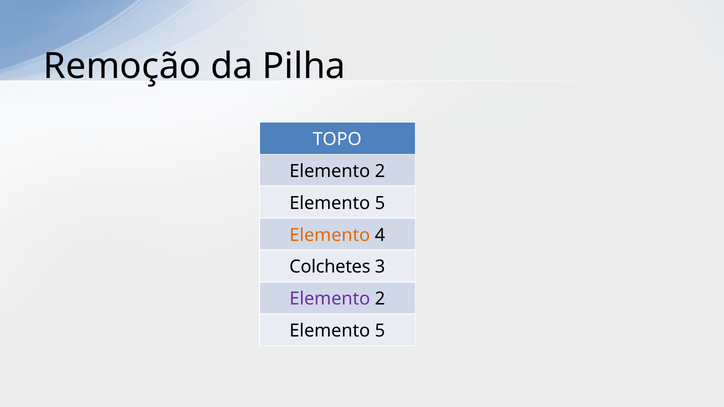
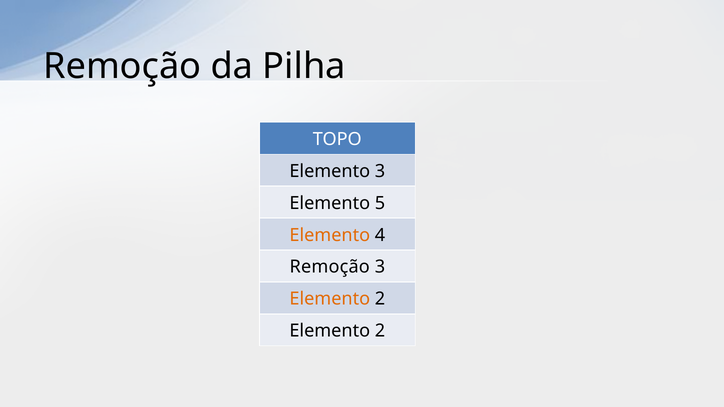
2 at (380, 171): 2 -> 3
Colchetes at (330, 267): Colchetes -> Remoção
Elemento at (330, 299) colour: purple -> orange
5 at (380, 331): 5 -> 2
